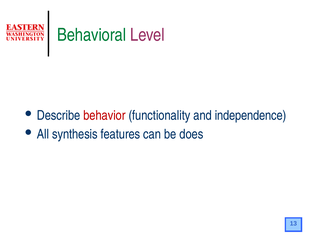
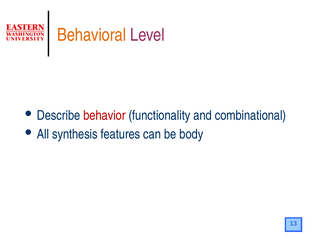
Behavioral colour: green -> orange
independence: independence -> combinational
does: does -> body
